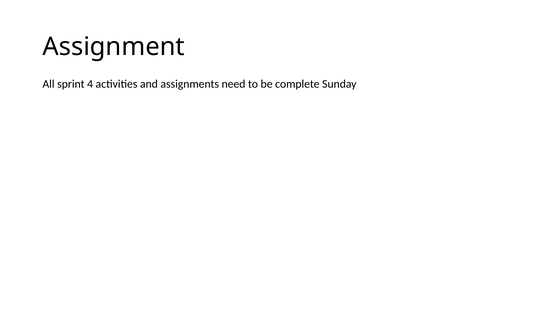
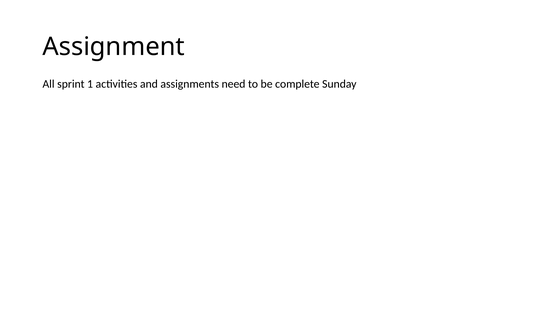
4: 4 -> 1
